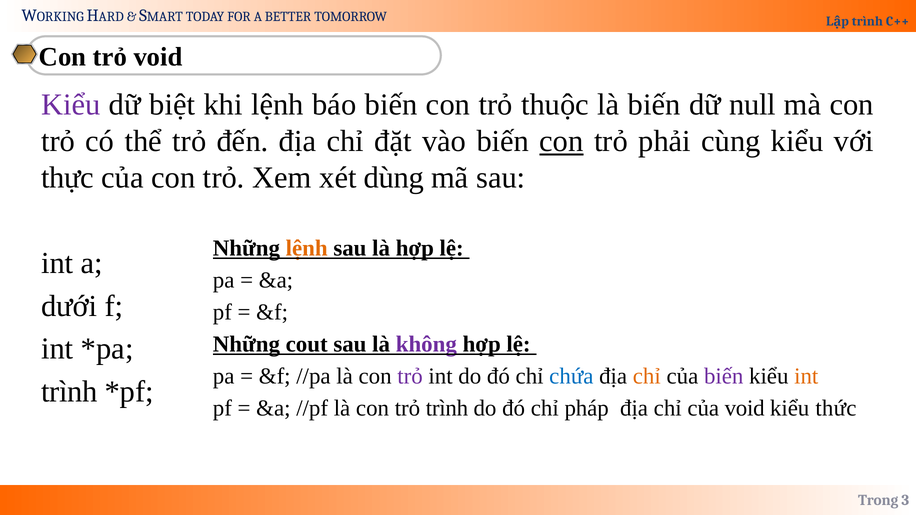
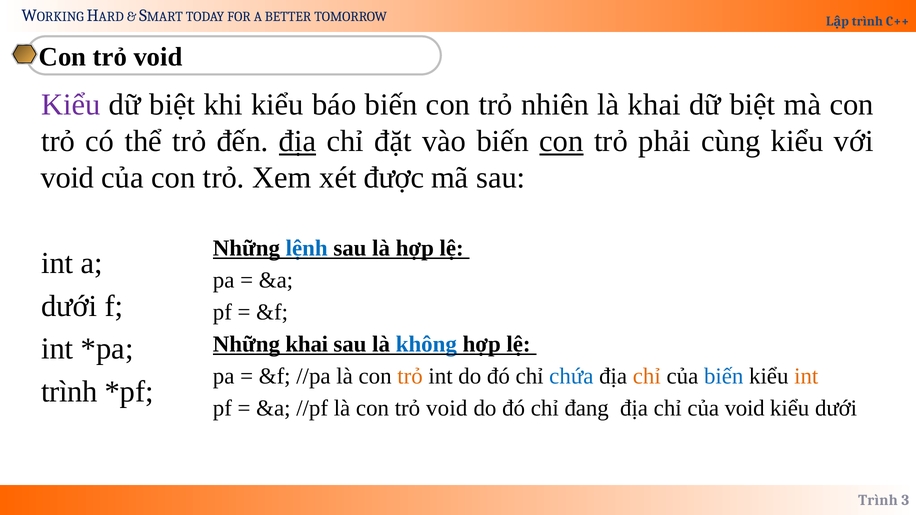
khi lệnh: lệnh -> kiểu
thuộc: thuộc -> nhiên
là biến: biến -> khai
null at (753, 105): null -> biệt
địa at (298, 141) underline: none -> present
thực at (68, 178): thực -> void
dùng: dùng -> được
lệnh at (307, 248) colour: orange -> blue
Những cout: cout -> khai
không colour: purple -> blue
trỏ at (410, 376) colour: purple -> orange
biến at (724, 376) colour: purple -> blue
là con trỏ trình: trình -> void
pháp: pháp -> đang
kiểu thức: thức -> dưới
Trong at (878, 501): Trong -> Trình
